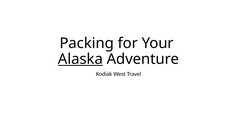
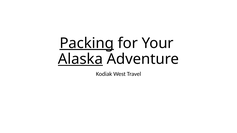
Packing underline: none -> present
